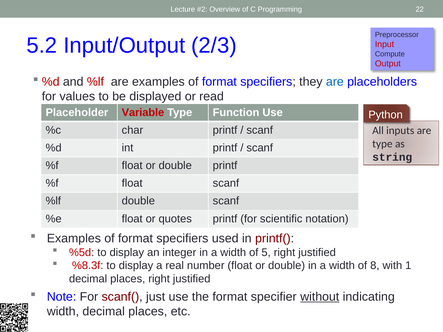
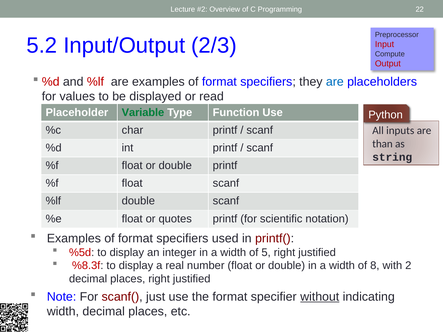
Variable colour: red -> green
type at (382, 144): type -> than
1: 1 -> 2
